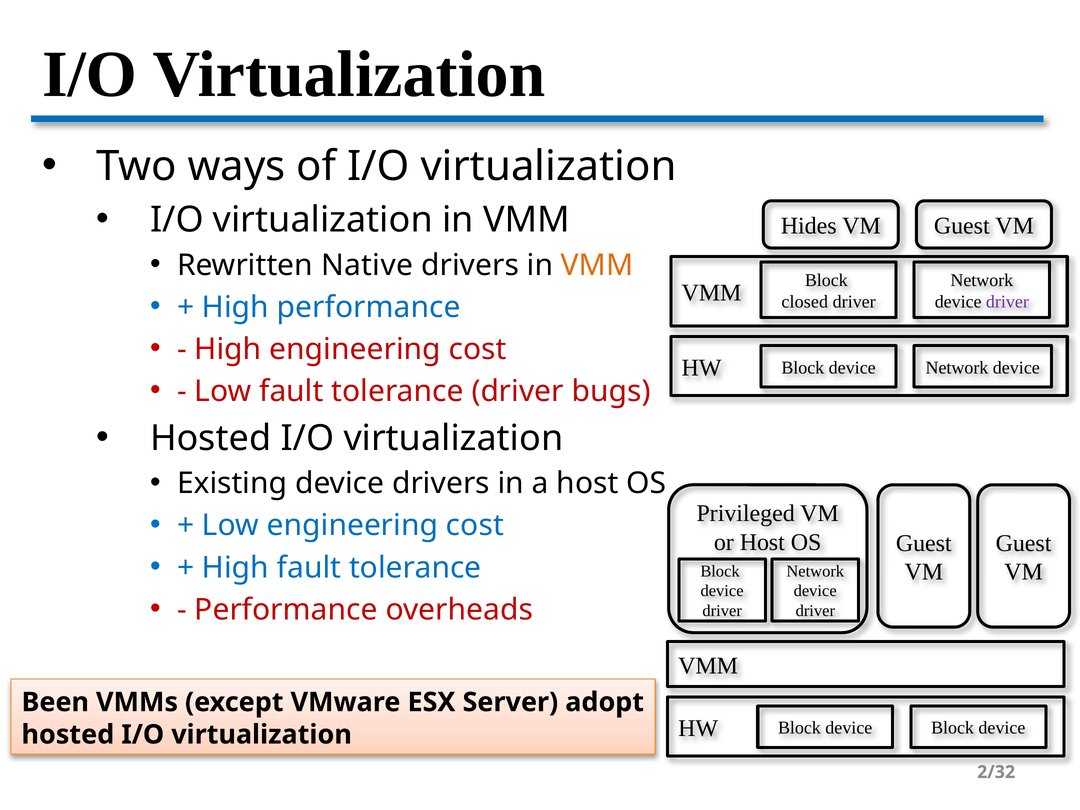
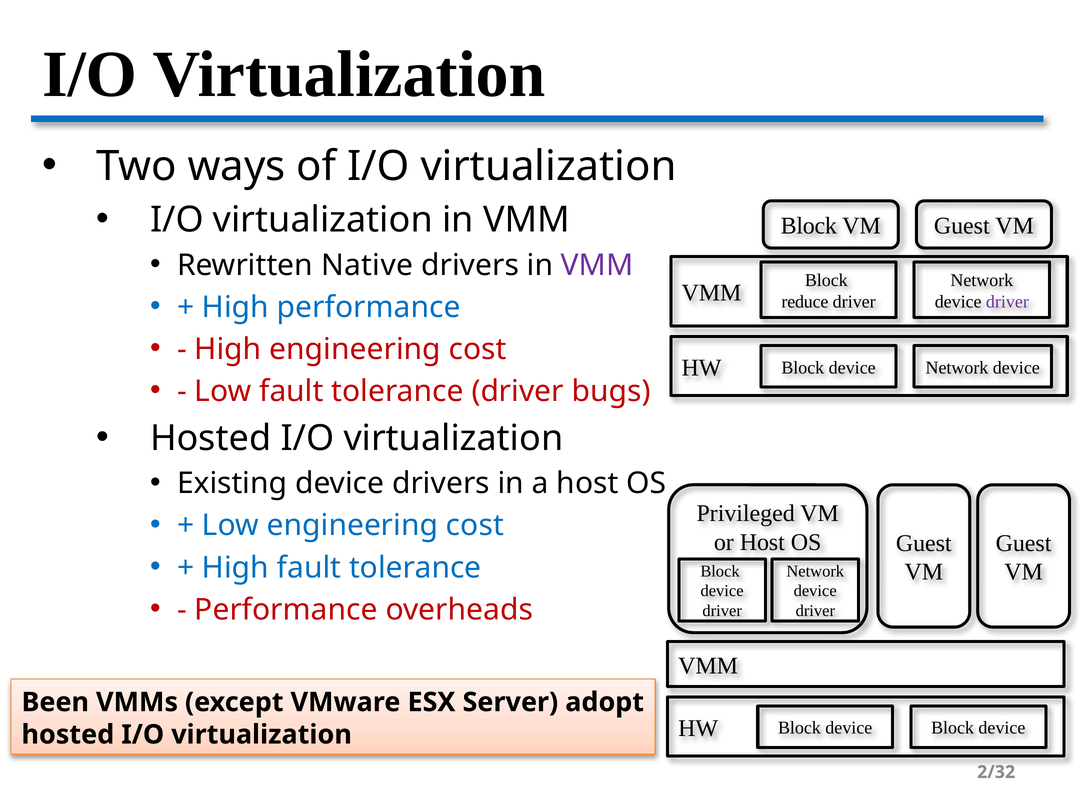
Hides at (809, 226): Hides -> Block
VMM at (597, 265) colour: orange -> purple
closed: closed -> reduce
